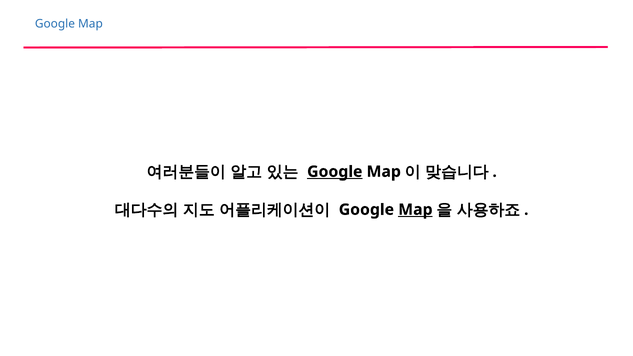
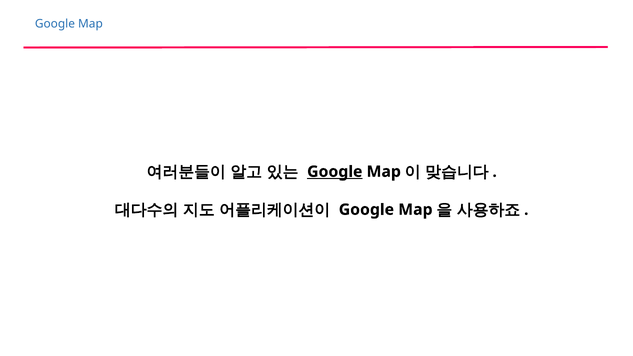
Map at (415, 210) underline: present -> none
